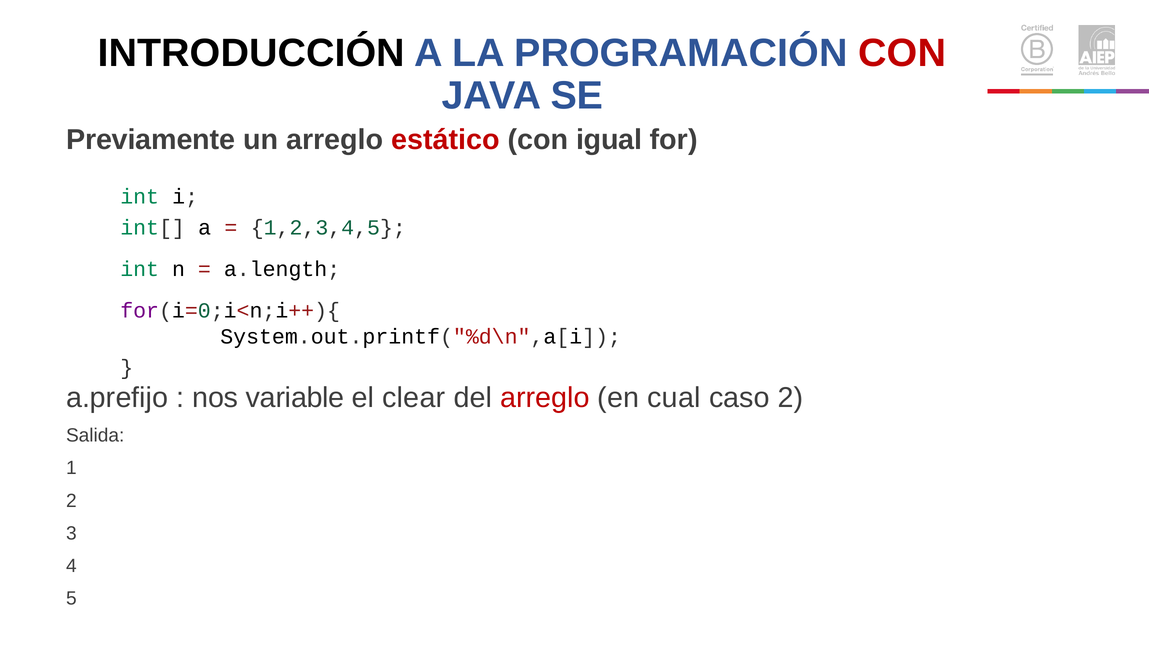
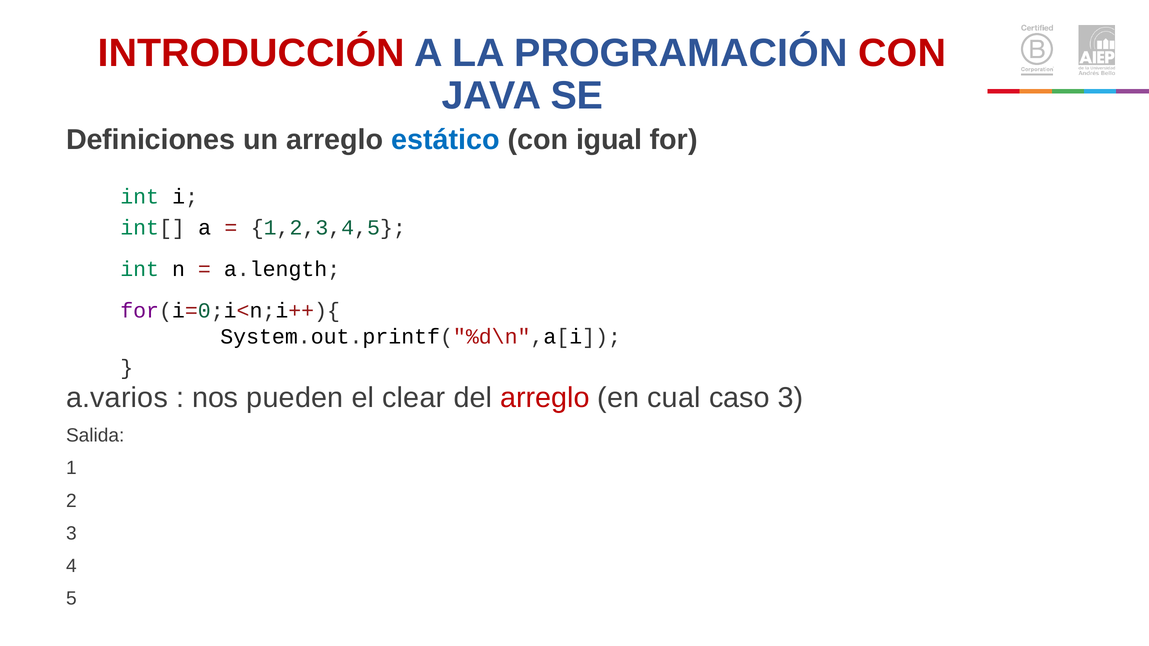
INTRODUCCIÓN colour: black -> red
Previamente: Previamente -> Definiciones
estático colour: red -> blue
a.prefijo: a.prefijo -> a.varios
variable: variable -> pueden
caso 2: 2 -> 3
